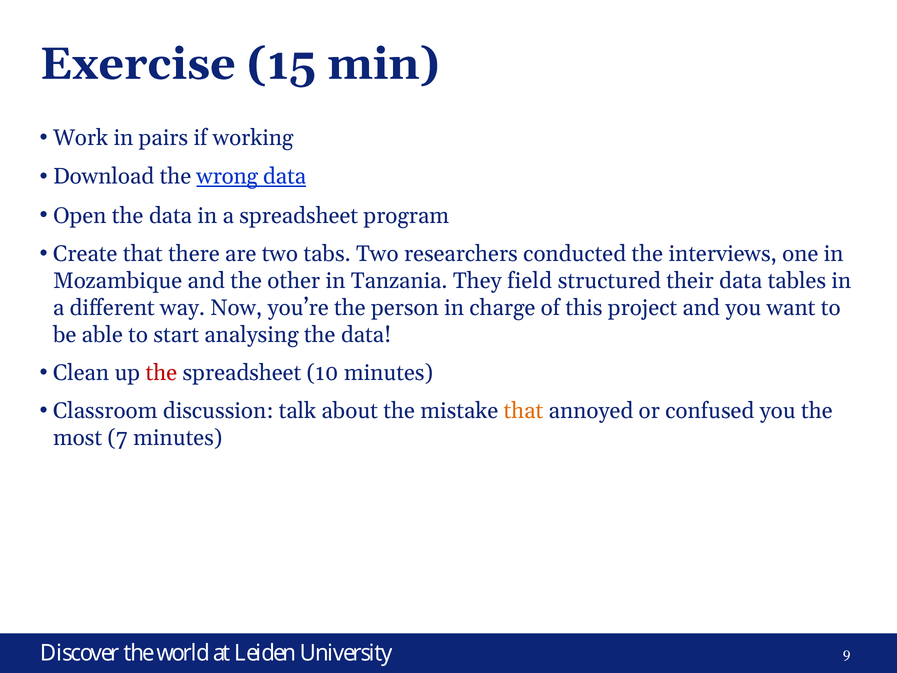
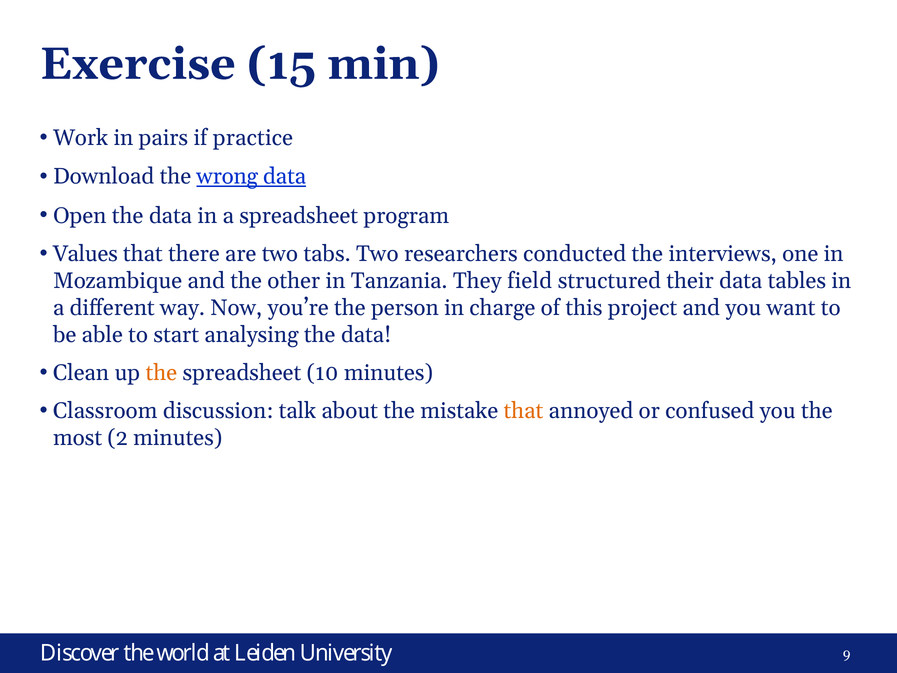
working: working -> practice
Create: Create -> Values
the at (161, 373) colour: red -> orange
7: 7 -> 2
